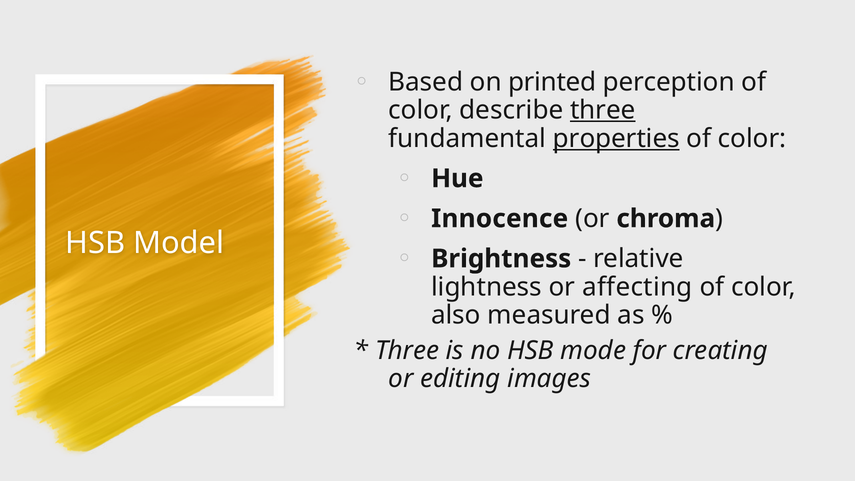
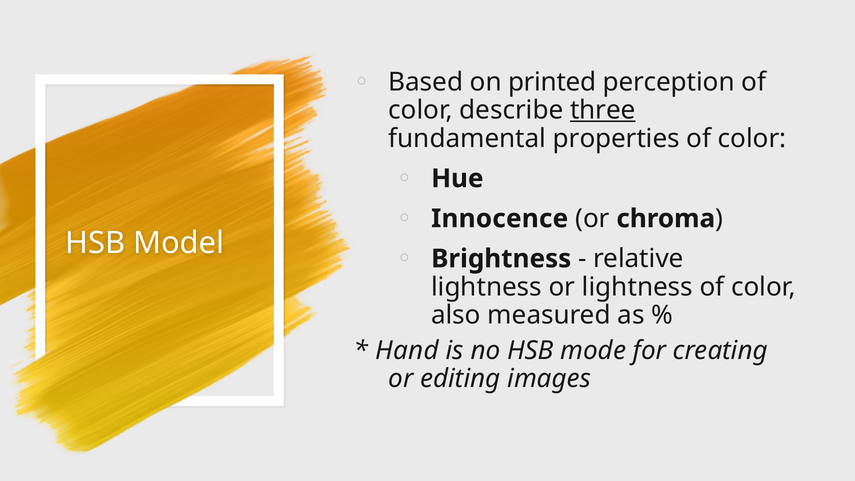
properties underline: present -> none
or affecting: affecting -> lightness
Three at (407, 350): Three -> Hand
